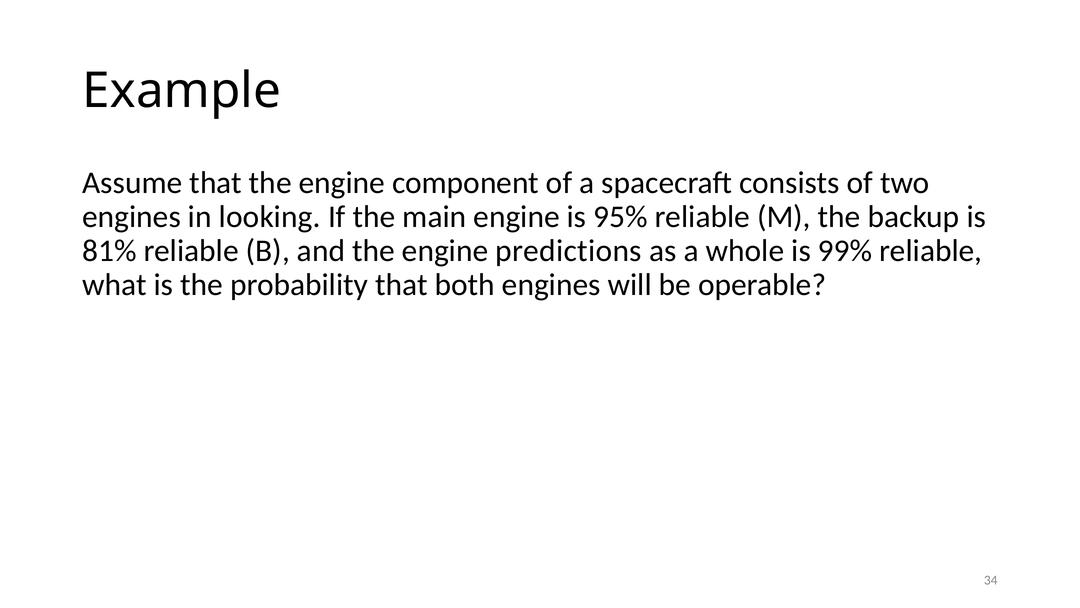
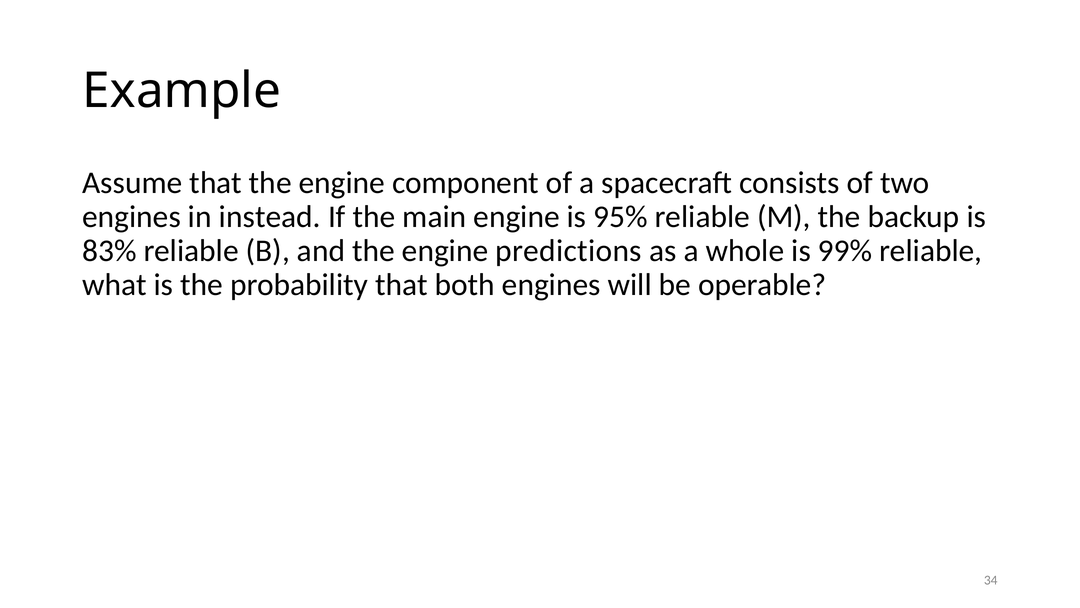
looking: looking -> instead
81%: 81% -> 83%
